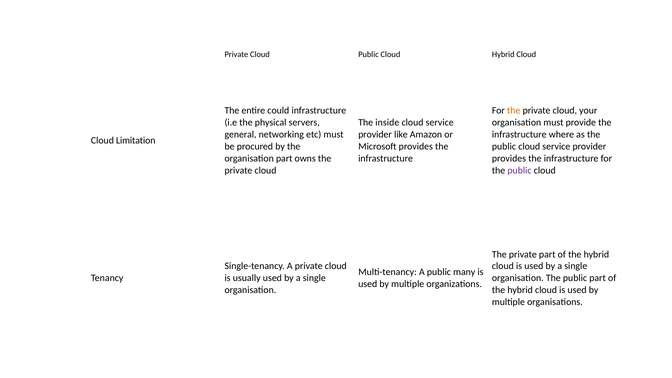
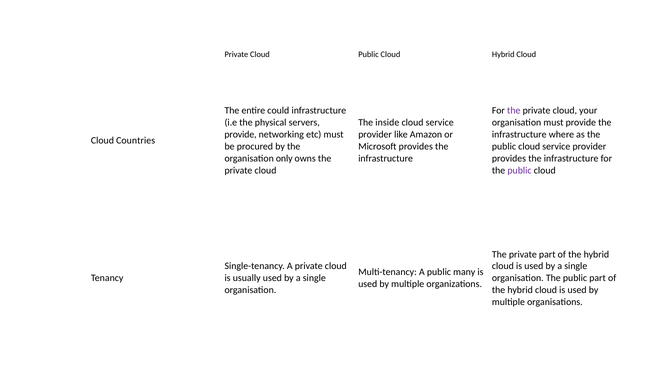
the at (514, 111) colour: orange -> purple
general at (241, 135): general -> provide
Limitation: Limitation -> Countries
organisation part: part -> only
